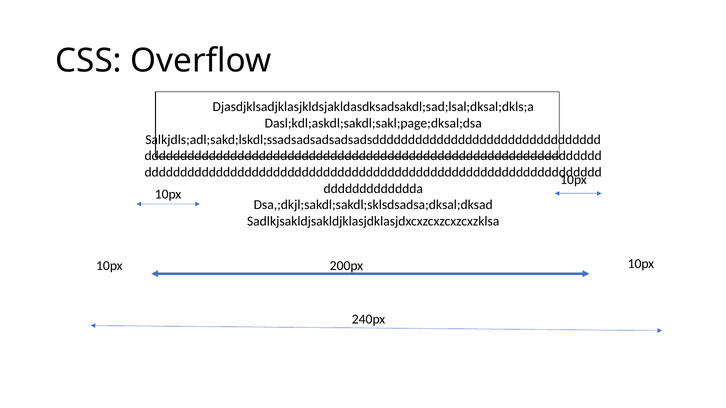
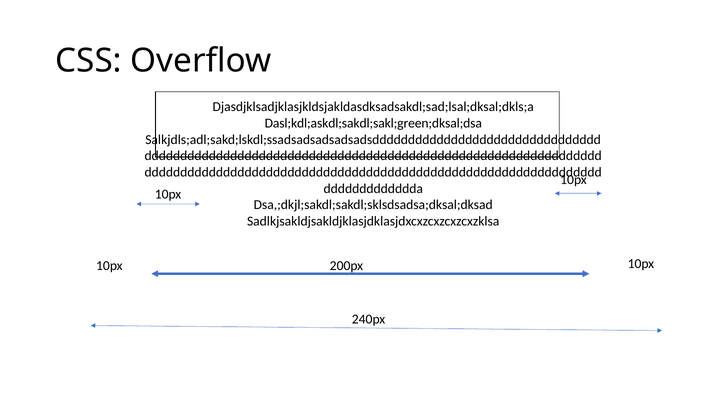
Dasl;kdl;askdl;sakdl;sakl;page;dksal;dsa: Dasl;kdl;askdl;sakdl;sakl;page;dksal;dsa -> Dasl;kdl;askdl;sakdl;sakl;green;dksal;dsa
